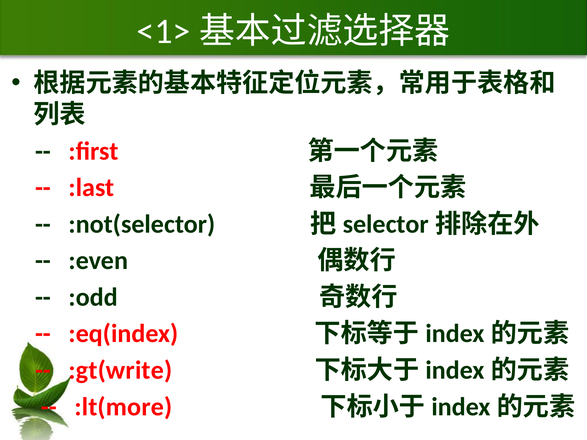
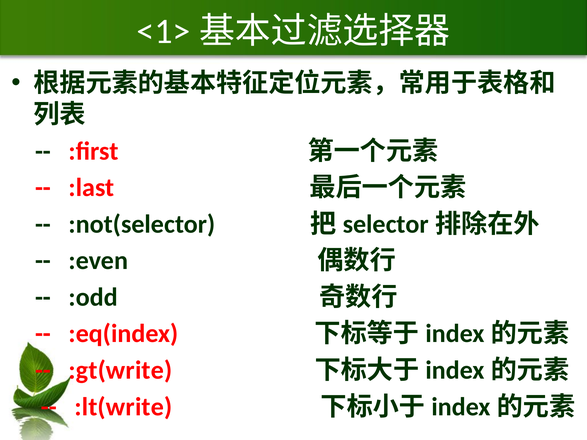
:lt(more: :lt(more -> :lt(write
